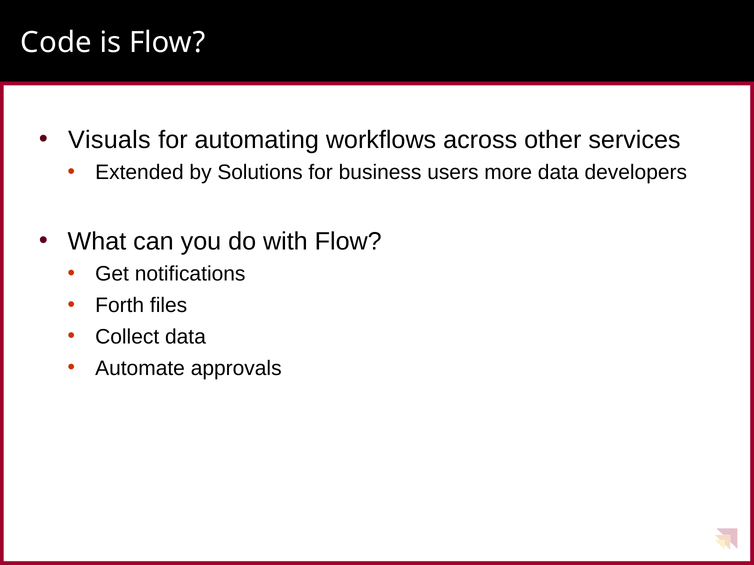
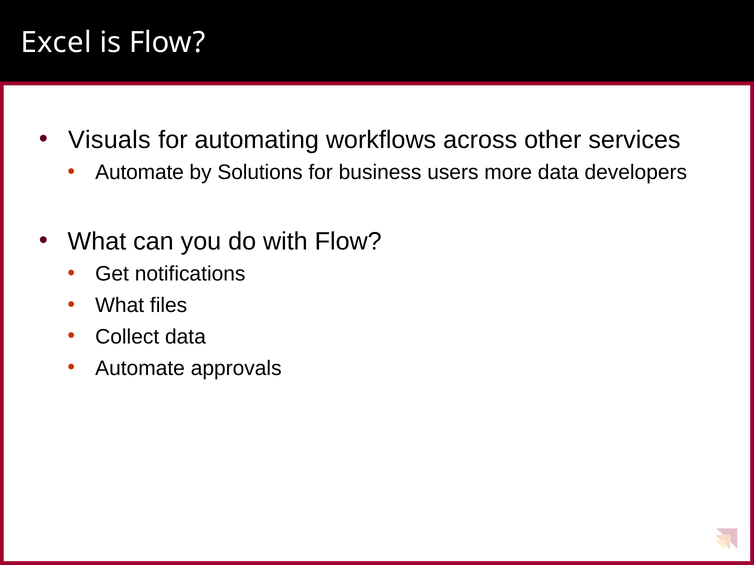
Code: Code -> Excel
Extended at (139, 173): Extended -> Automate
Forth at (120, 306): Forth -> What
